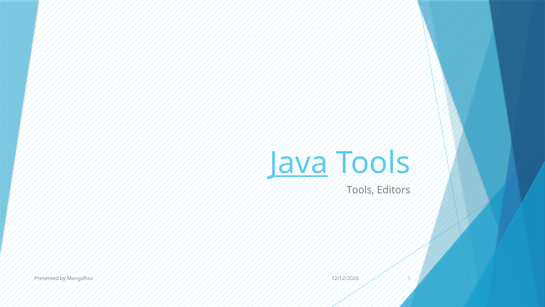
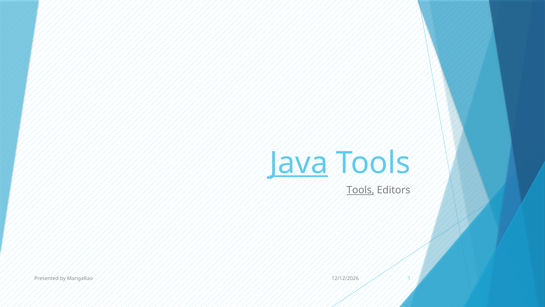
Tools at (360, 190) underline: none -> present
